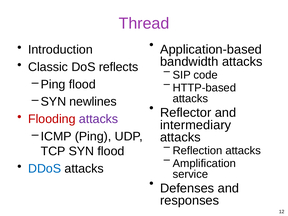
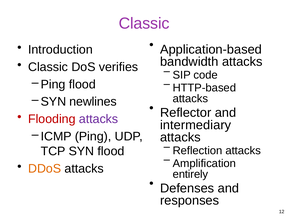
Thread at (144, 23): Thread -> Classic
reflects: reflects -> verifies
DDoS colour: blue -> orange
service: service -> entirely
